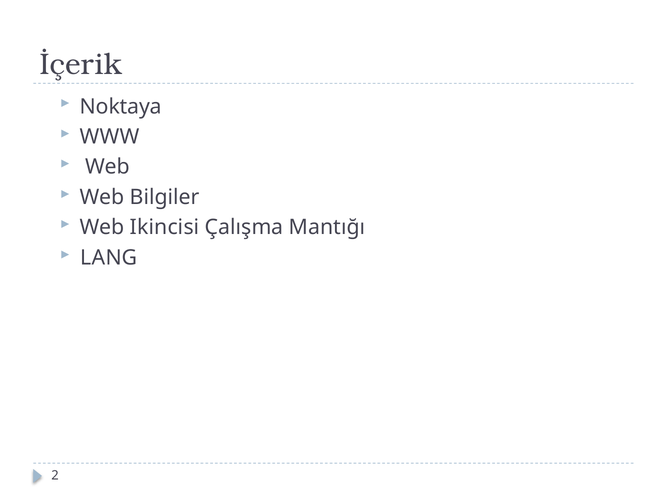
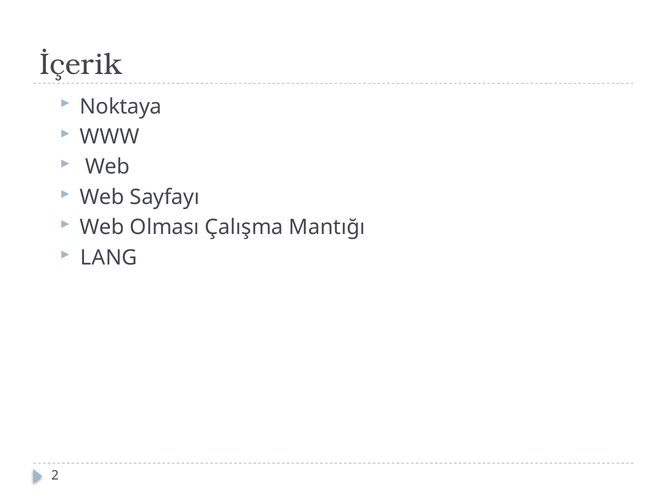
Bilgiler: Bilgiler -> Sayfayı
Ikincisi: Ikincisi -> Olması
